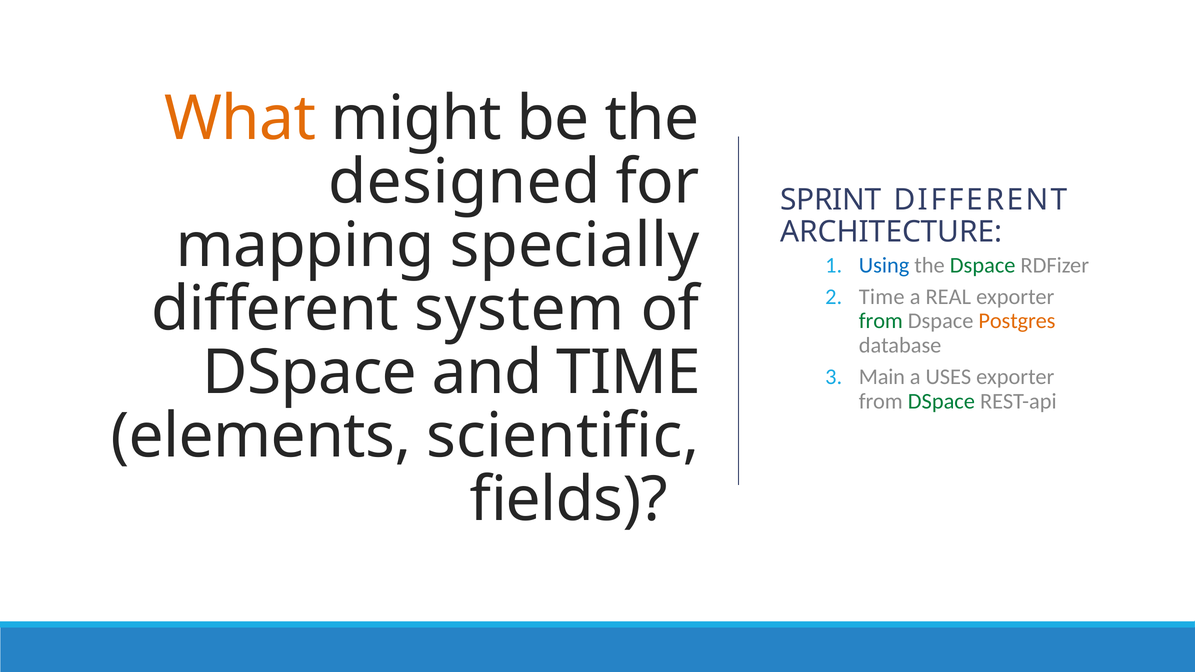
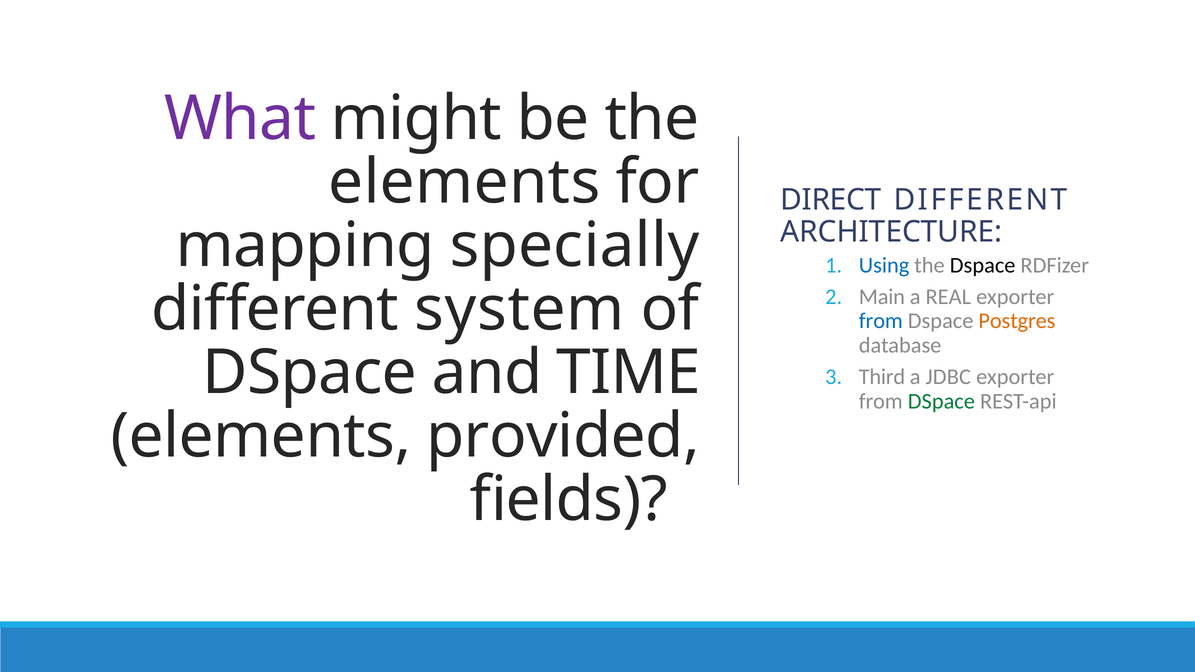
What colour: orange -> purple
designed at (464, 182): designed -> elements
SPRINT: SPRINT -> DIRECT
Dspace at (983, 265) colour: green -> black
Time at (882, 297): Time -> Main
from at (881, 321) colour: green -> blue
Main: Main -> Third
USES: USES -> JDBC
scientific: scientific -> provided
